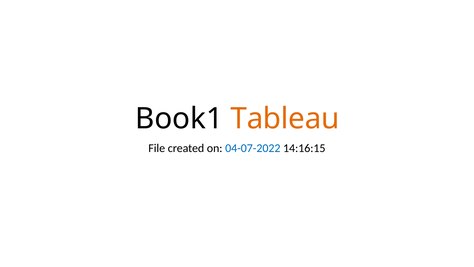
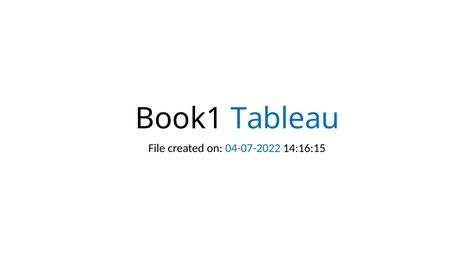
Tableau colour: orange -> blue
